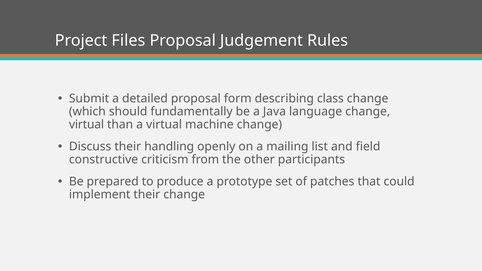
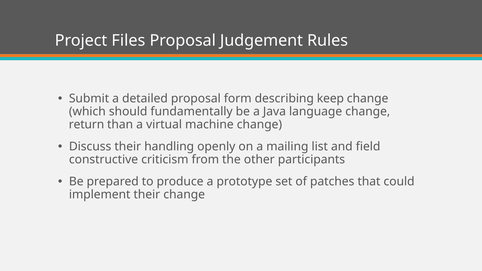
class: class -> keep
virtual at (87, 125): virtual -> return
